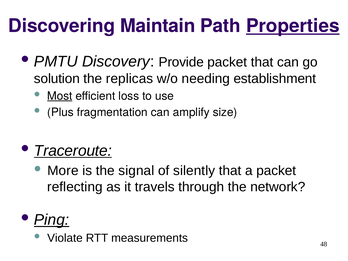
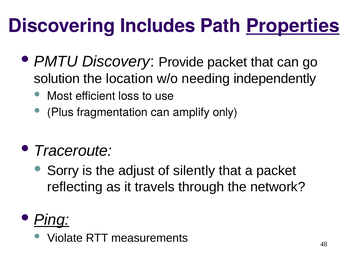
Maintain: Maintain -> Includes
replicas: replicas -> location
establishment: establishment -> independently
Most underline: present -> none
size: size -> only
Traceroute underline: present -> none
More: More -> Sorry
signal: signal -> adjust
